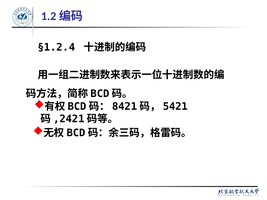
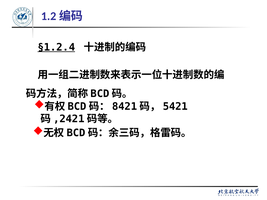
§1.2.4 underline: none -> present
